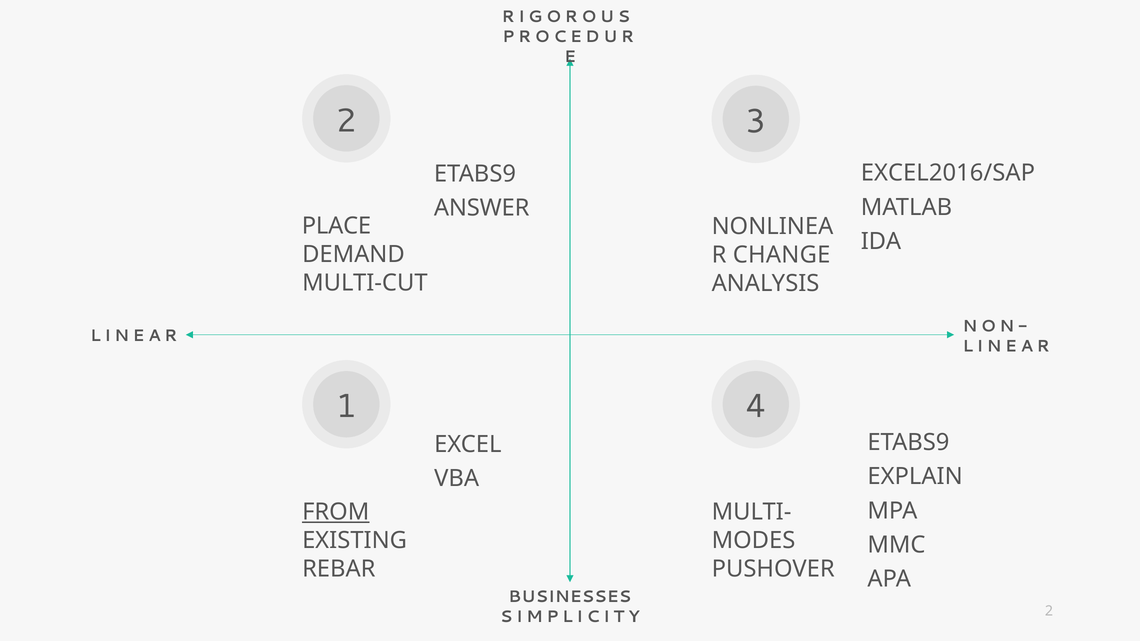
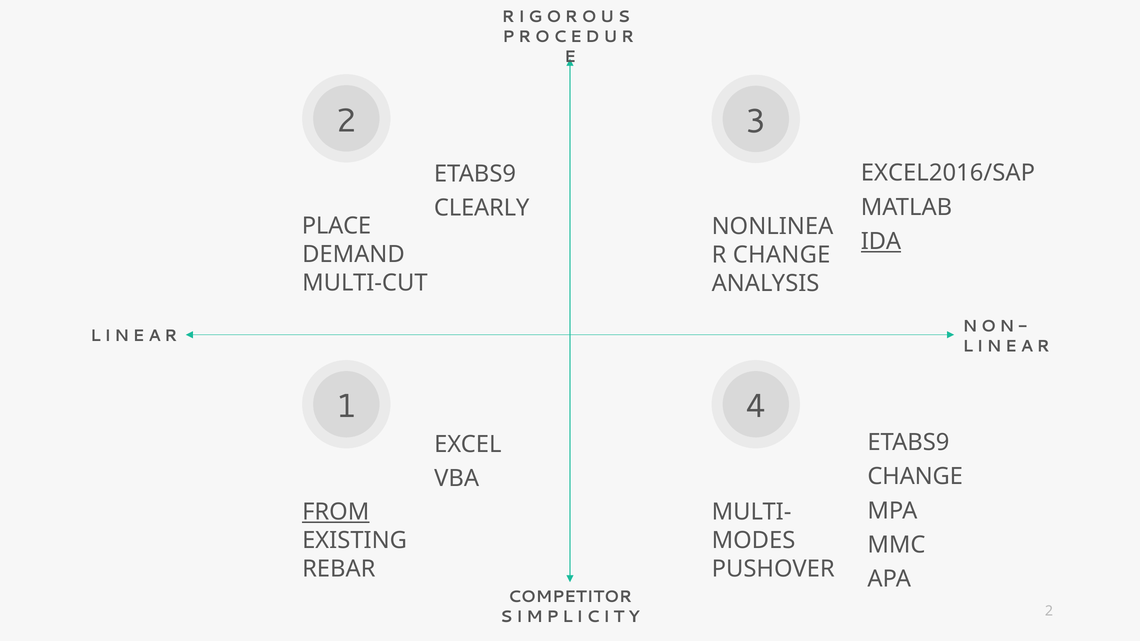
ANSWER: ANSWER -> CLEARLY
IDA underline: none -> present
EXPLAIN at (915, 477): EXPLAIN -> CHANGE
BUSINESSES: BUSINESSES -> COMPETITOR
